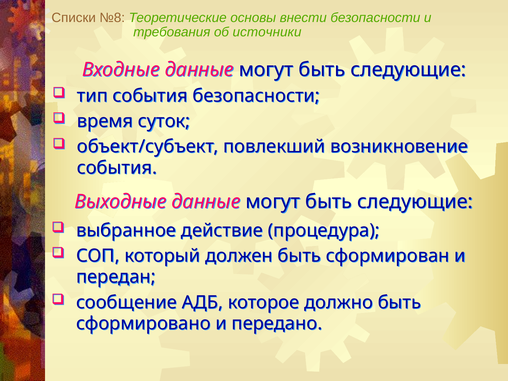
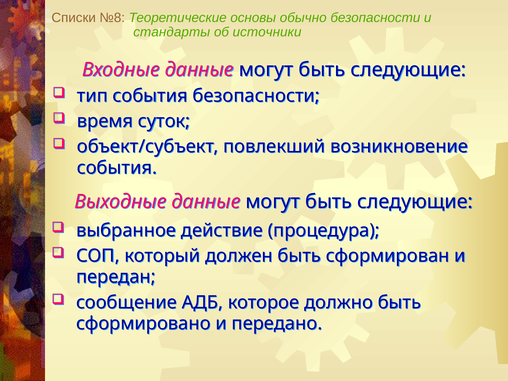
внести: внести -> обычно
требования: требования -> стандарты
